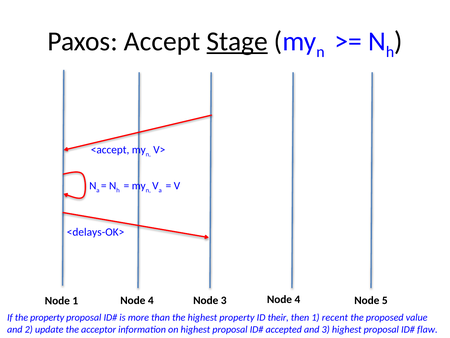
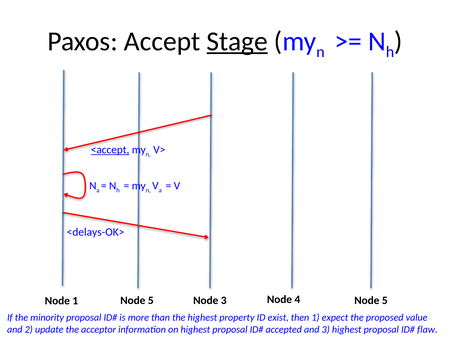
<accept underline: none -> present
4 at (151, 300): 4 -> 5
the property: property -> minority
their: their -> exist
recent: recent -> expect
